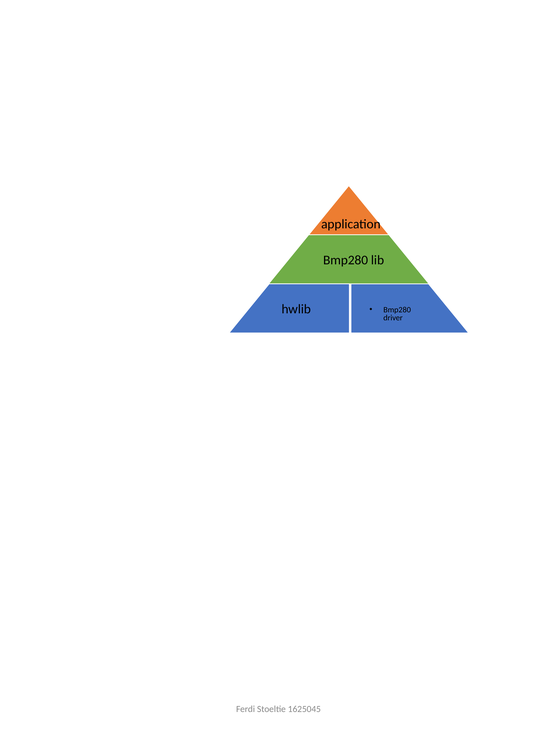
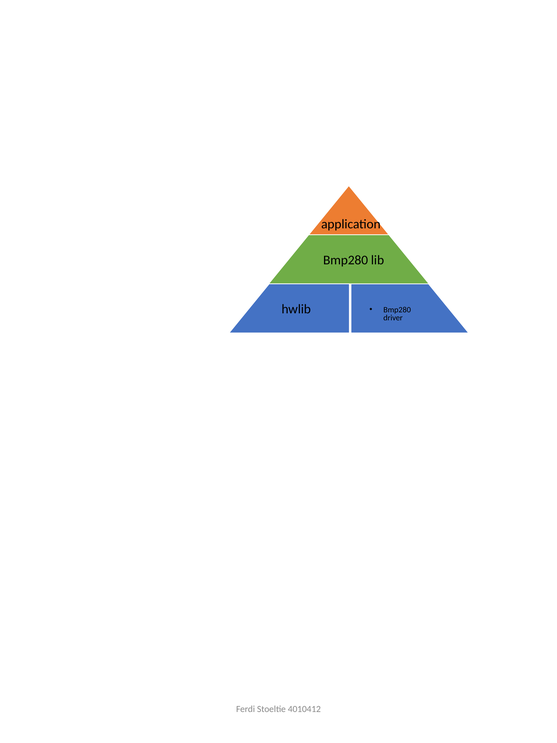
1625045: 1625045 -> 4010412
